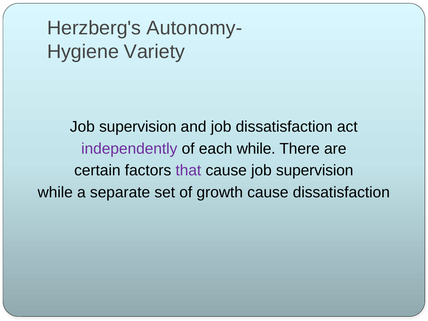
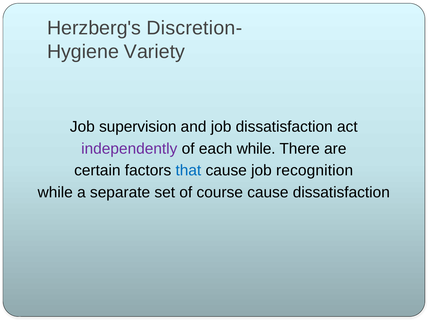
Autonomy-: Autonomy- -> Discretion-
that colour: purple -> blue
cause job supervision: supervision -> recognition
growth: growth -> course
